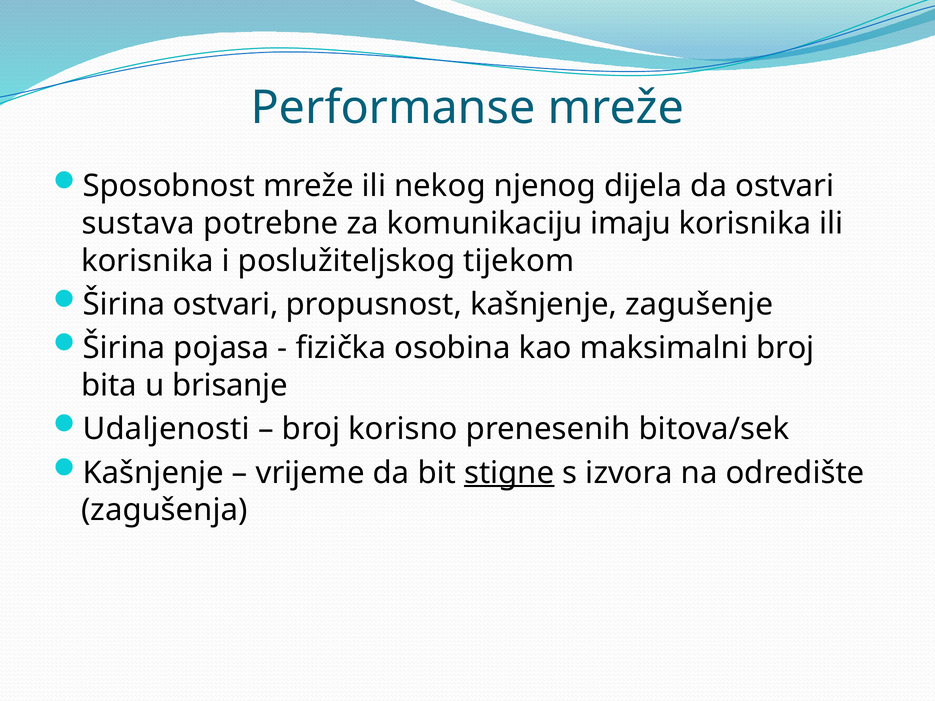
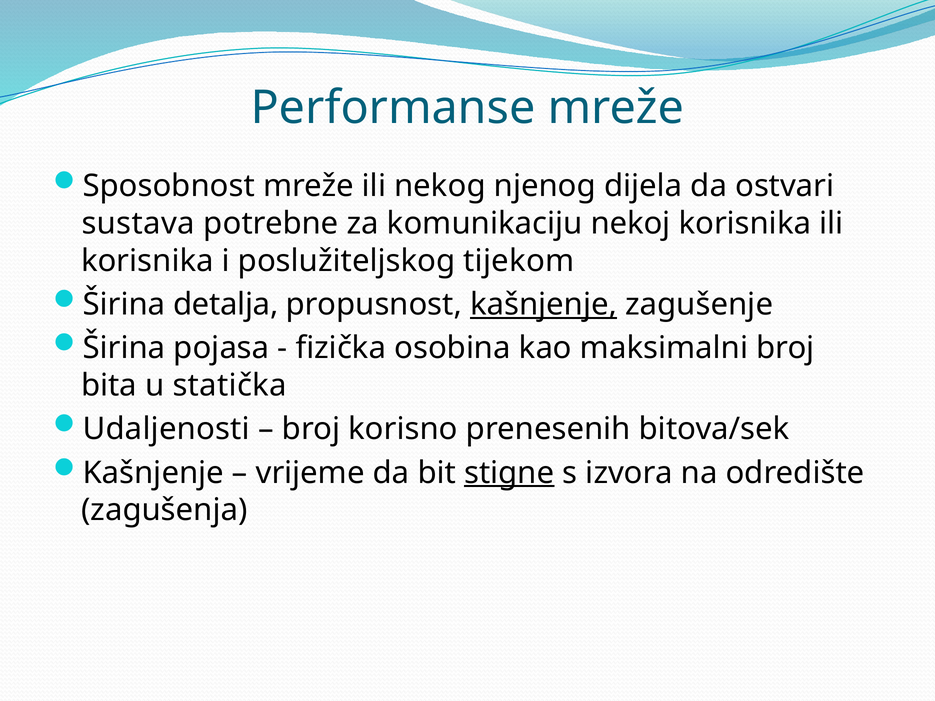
imaju: imaju -> nekoj
Širina ostvari: ostvari -> detalja
kašnjenje at (544, 305) underline: none -> present
brisanje: brisanje -> statička
